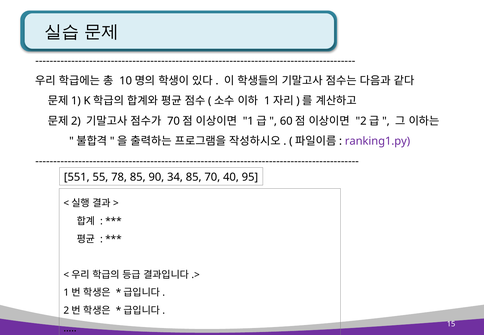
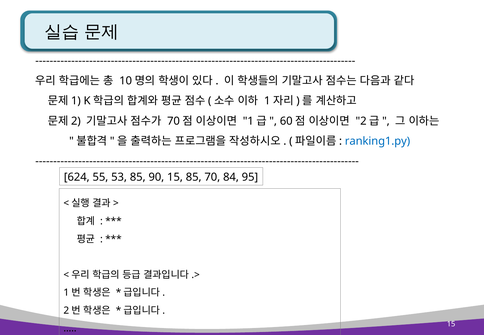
ranking1.py colour: purple -> blue
551: 551 -> 624
78: 78 -> 53
90 34: 34 -> 15
40: 40 -> 84
